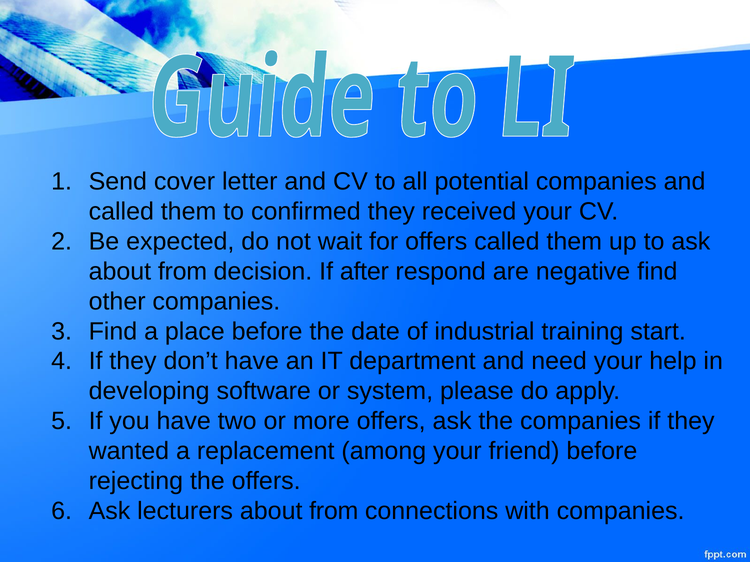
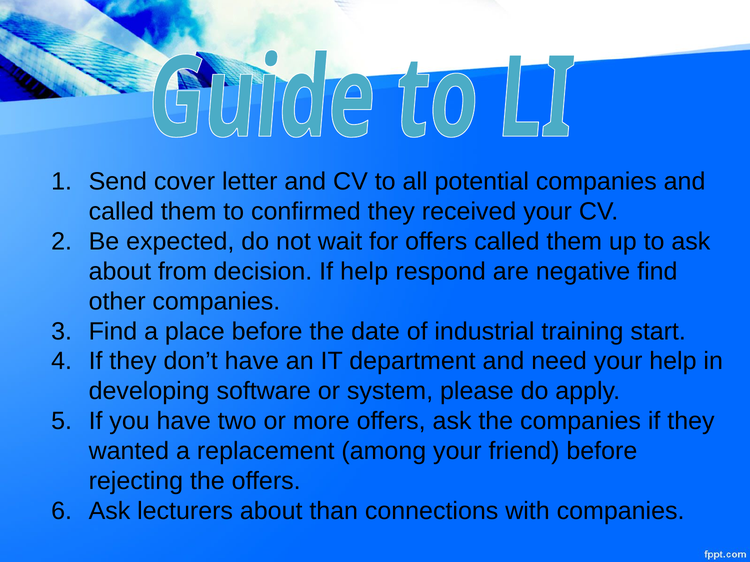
If after: after -> help
lecturers about from: from -> than
